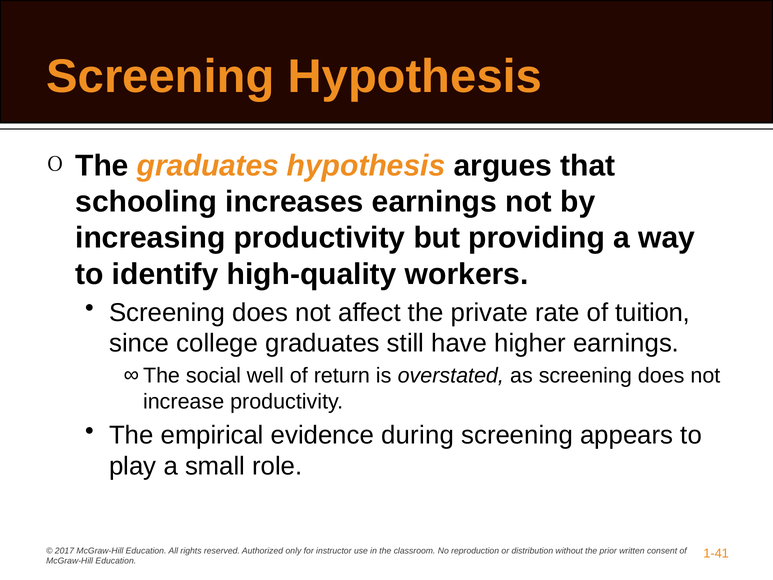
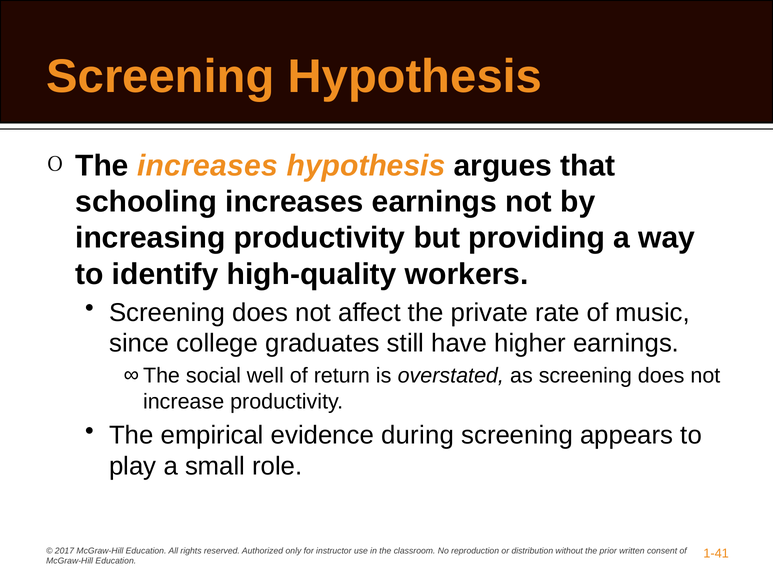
The graduates: graduates -> increases
tuition: tuition -> music
